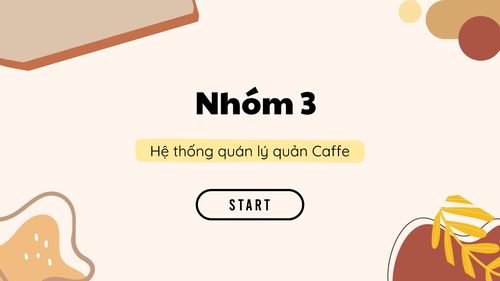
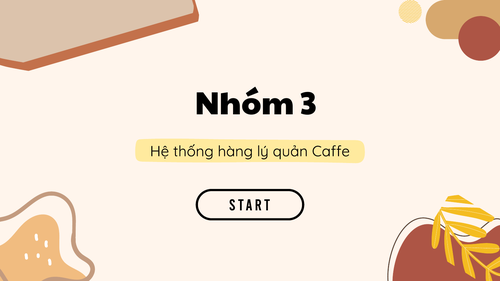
quán: quán -> hàng
